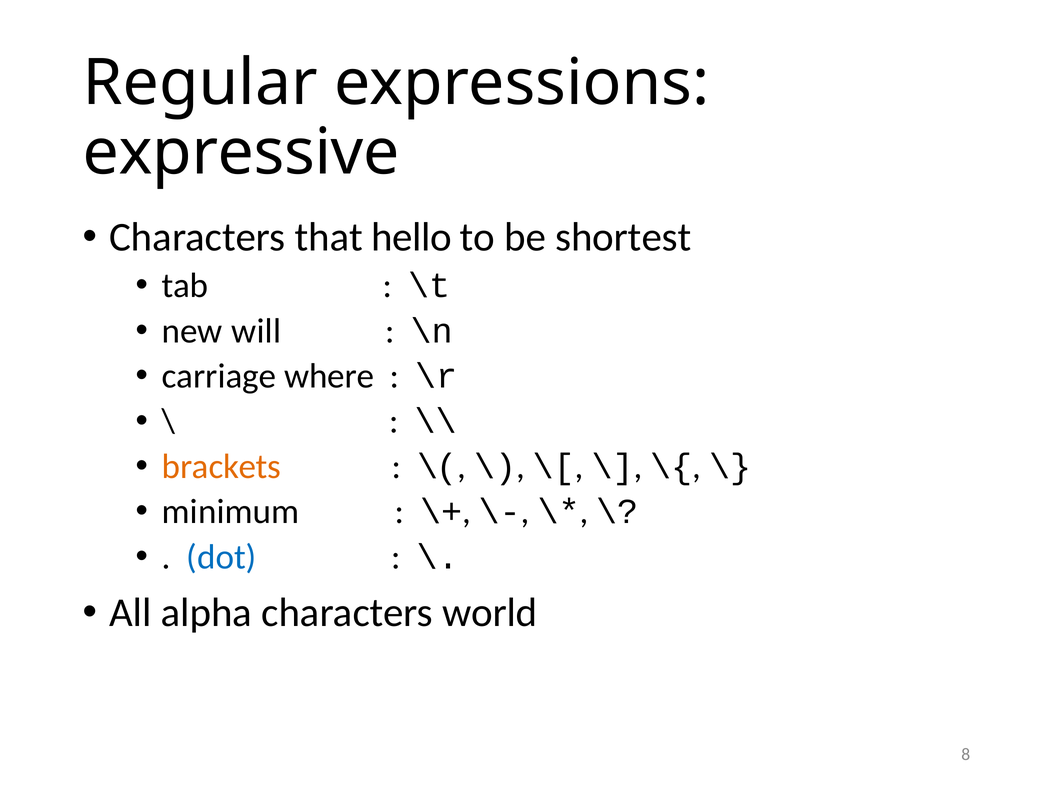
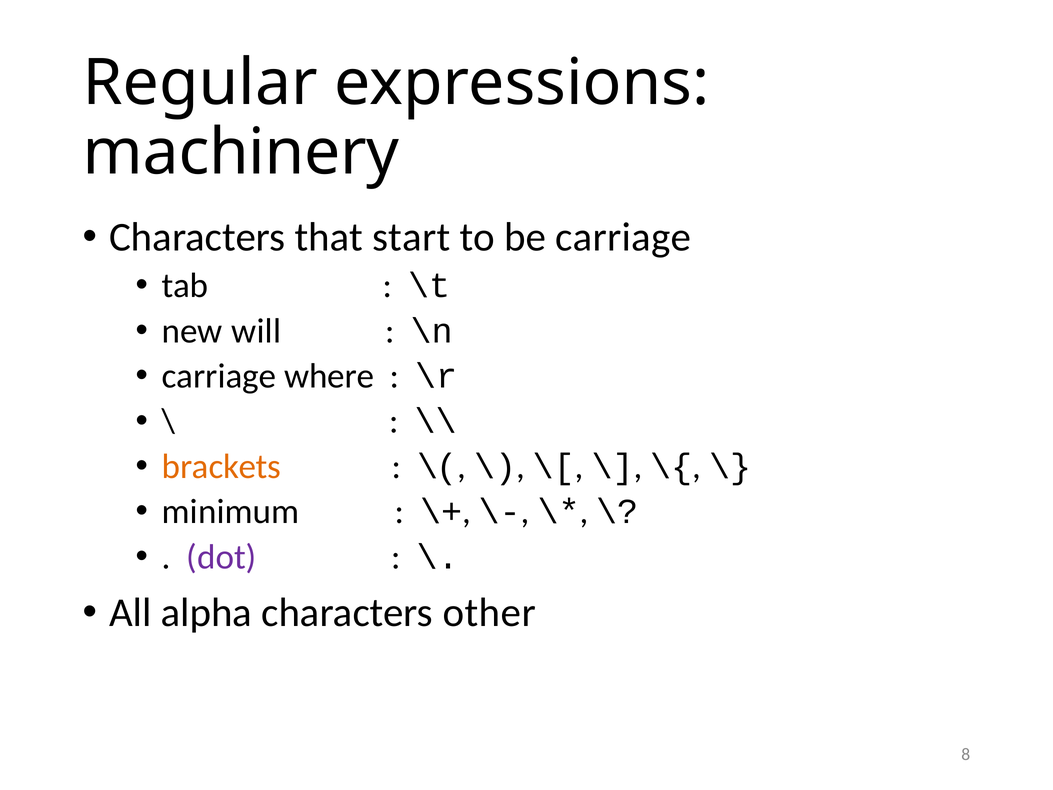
expressive: expressive -> machinery
hello: hello -> start
be shortest: shortest -> carriage
dot colour: blue -> purple
world: world -> other
